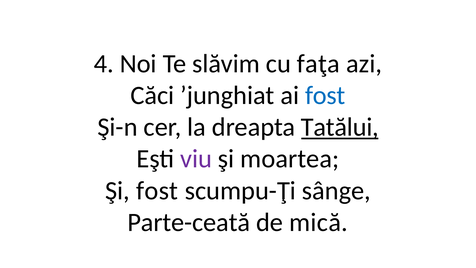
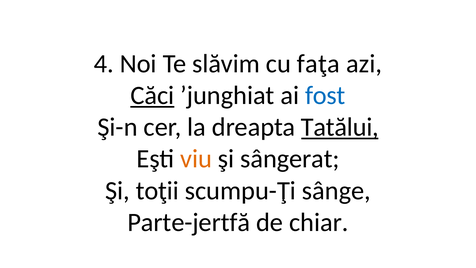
Căci underline: none -> present
viu colour: purple -> orange
moartea: moartea -> sângerat
Şi fost: fost -> toţii
Parte-ceată: Parte-ceată -> Parte-jertfă
mică: mică -> chiar
